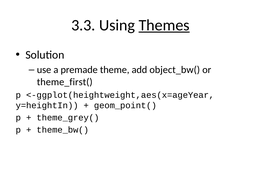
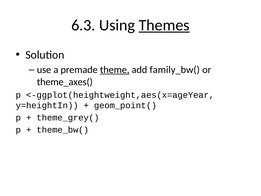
3.3: 3.3 -> 6.3
theme underline: none -> present
object_bw(: object_bw( -> family_bw(
theme_first(: theme_first( -> theme_axes(
